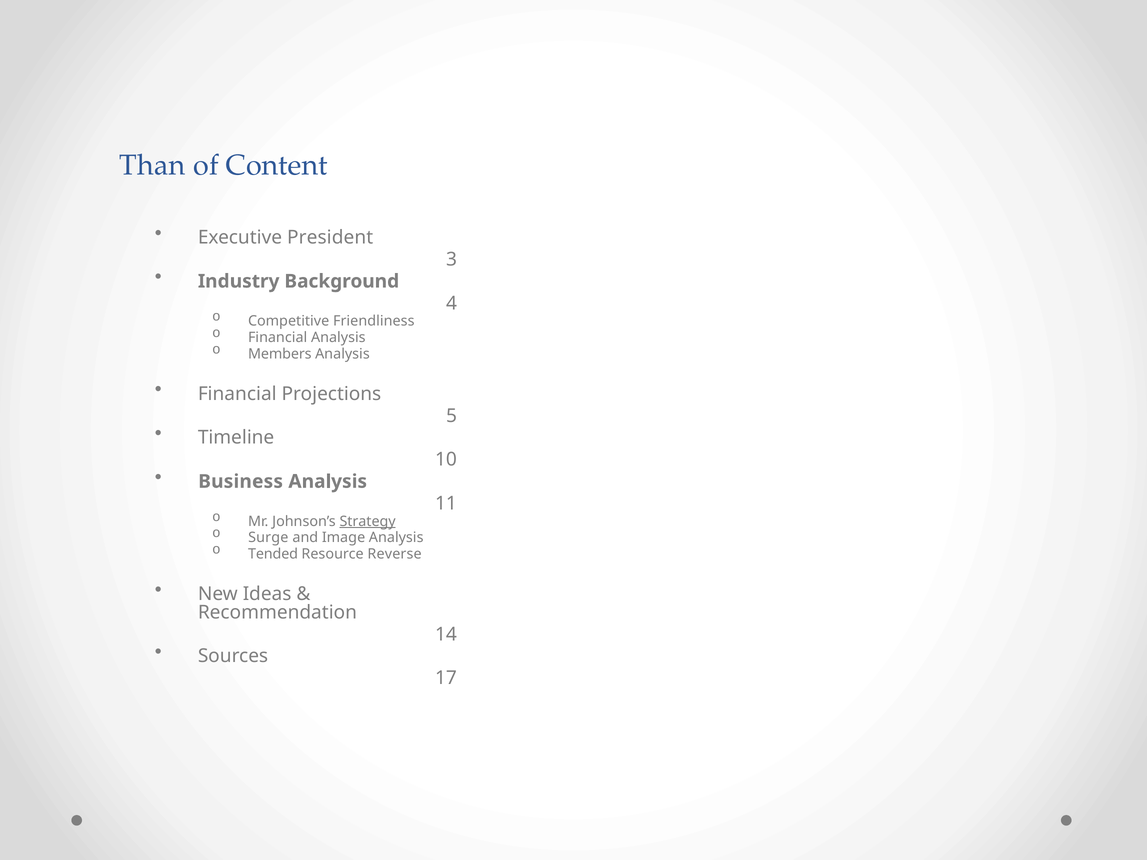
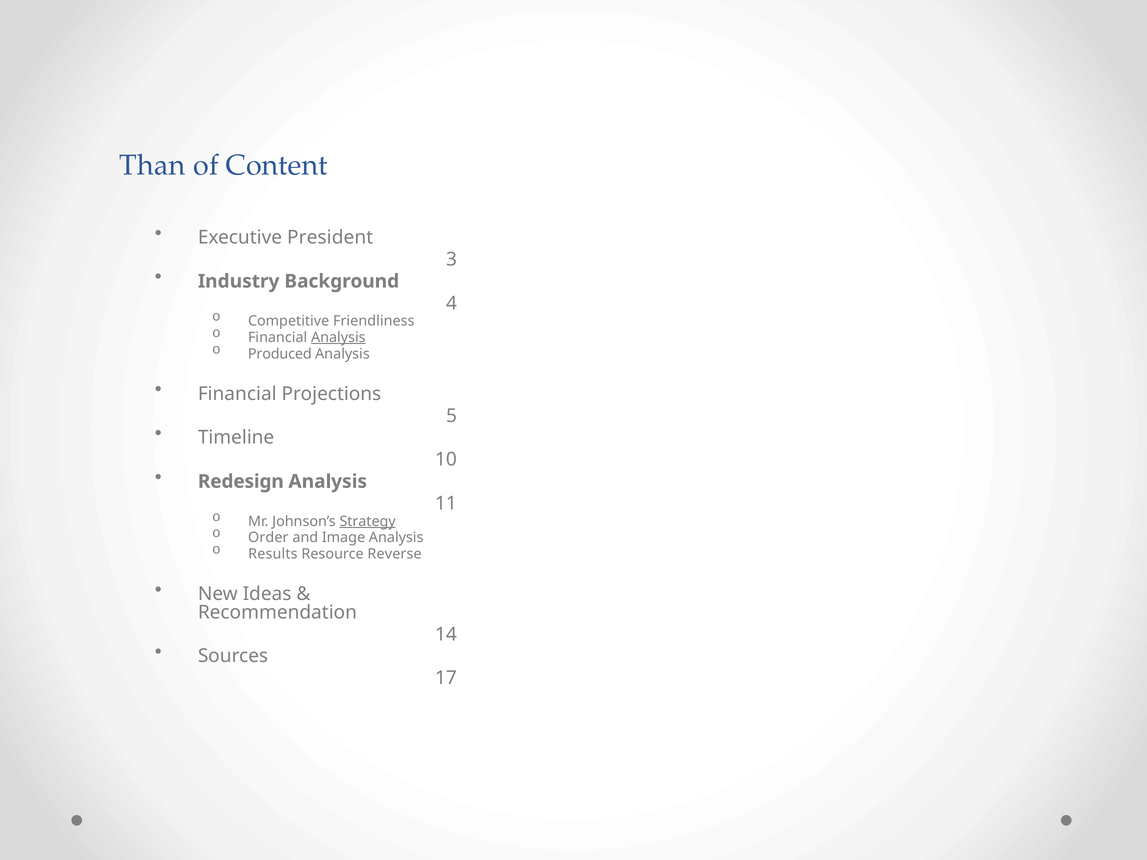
Analysis at (338, 338) underline: none -> present
Members: Members -> Produced
Business: Business -> Redesign
Surge: Surge -> Order
Tended: Tended -> Results
